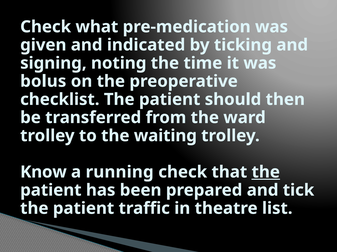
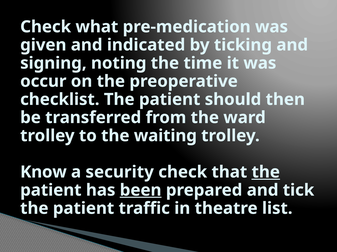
bolus: bolus -> occur
running: running -> security
been underline: none -> present
